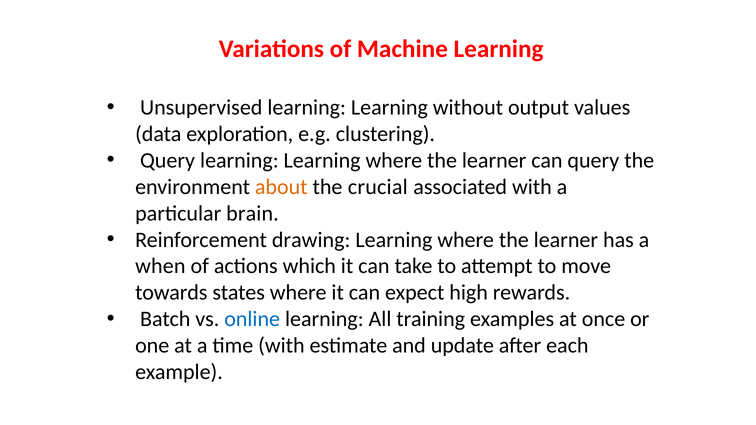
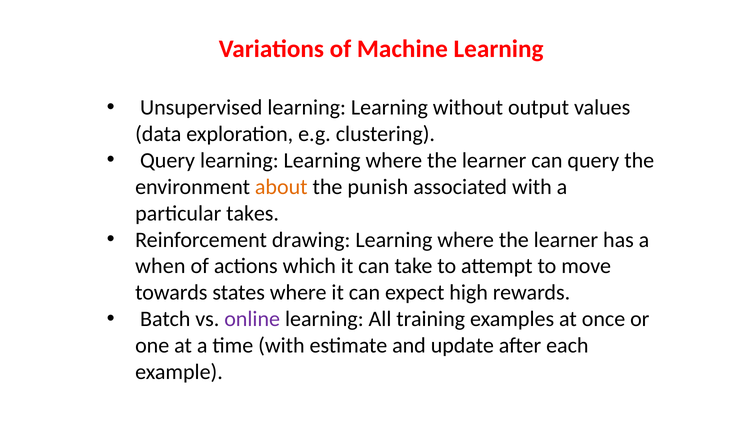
crucial: crucial -> punish
brain: brain -> takes
online colour: blue -> purple
